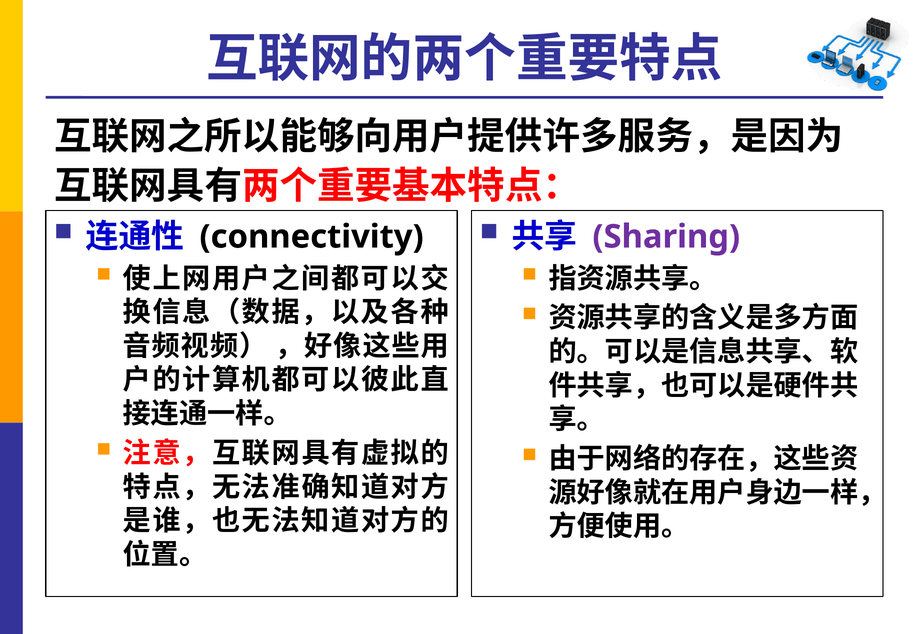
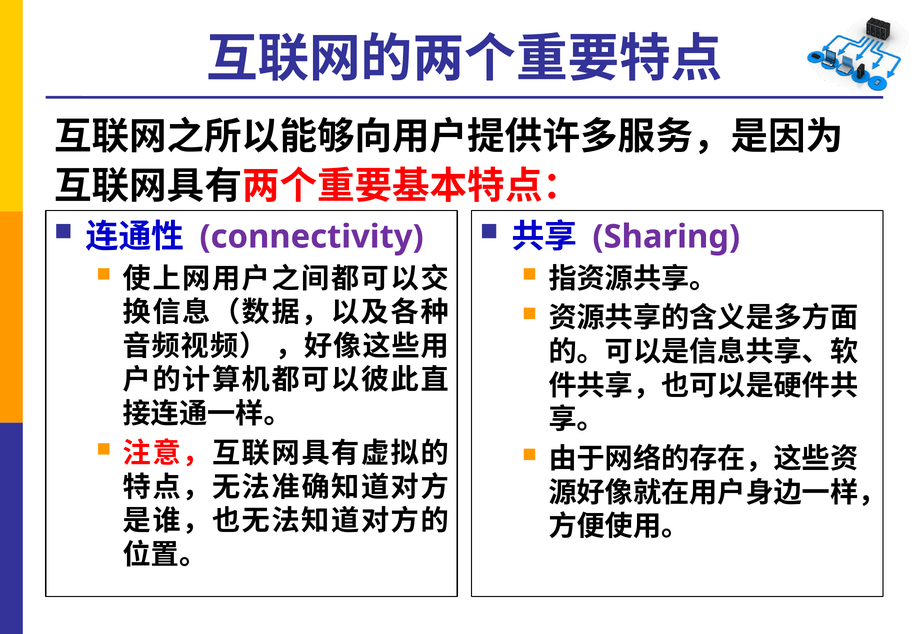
connectivity colour: black -> purple
